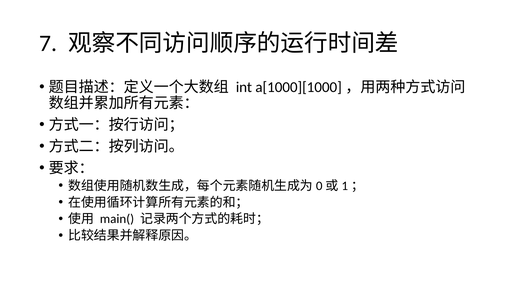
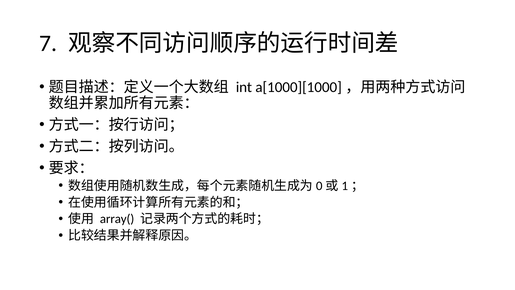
main(: main( -> array(
